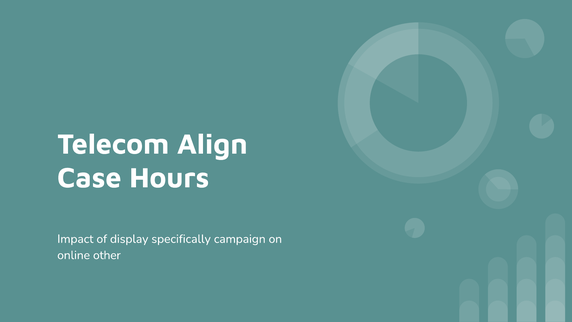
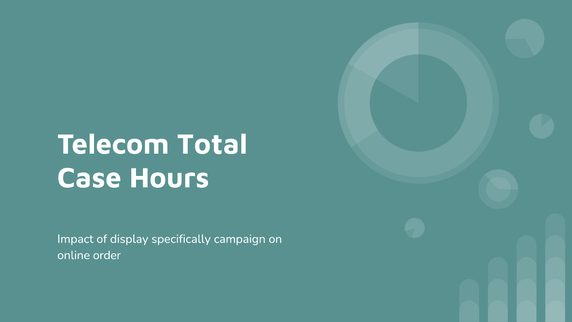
Align: Align -> Total
other: other -> order
